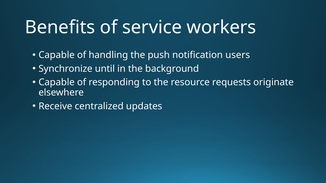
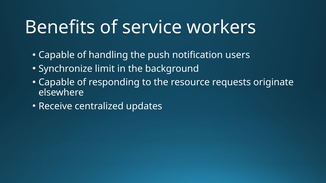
until: until -> limit
